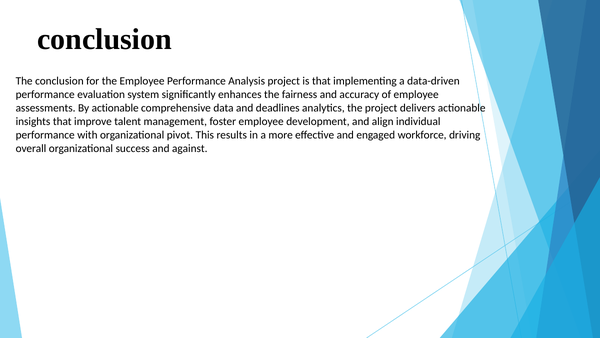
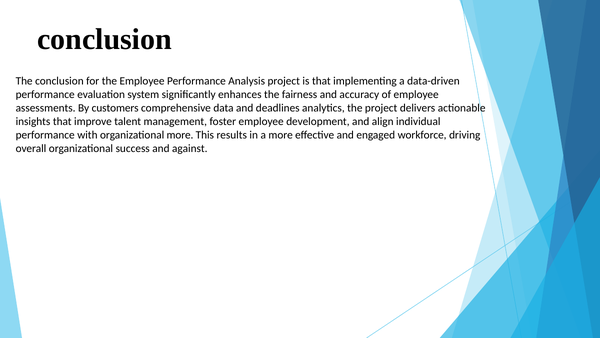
By actionable: actionable -> customers
organizational pivot: pivot -> more
